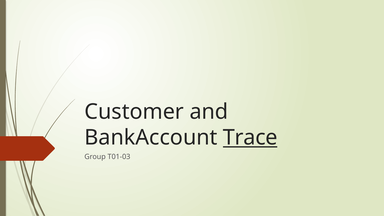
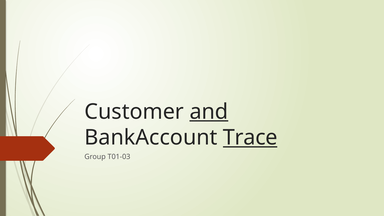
and underline: none -> present
